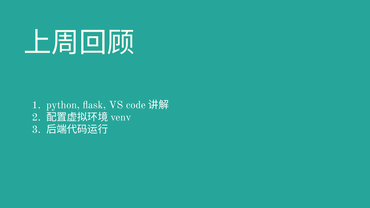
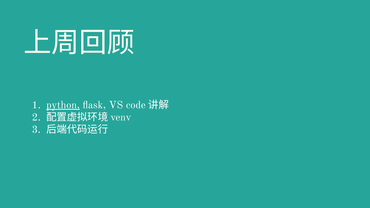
python underline: none -> present
